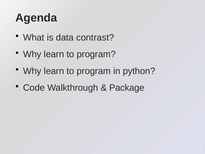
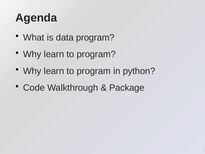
data contrast: contrast -> program
